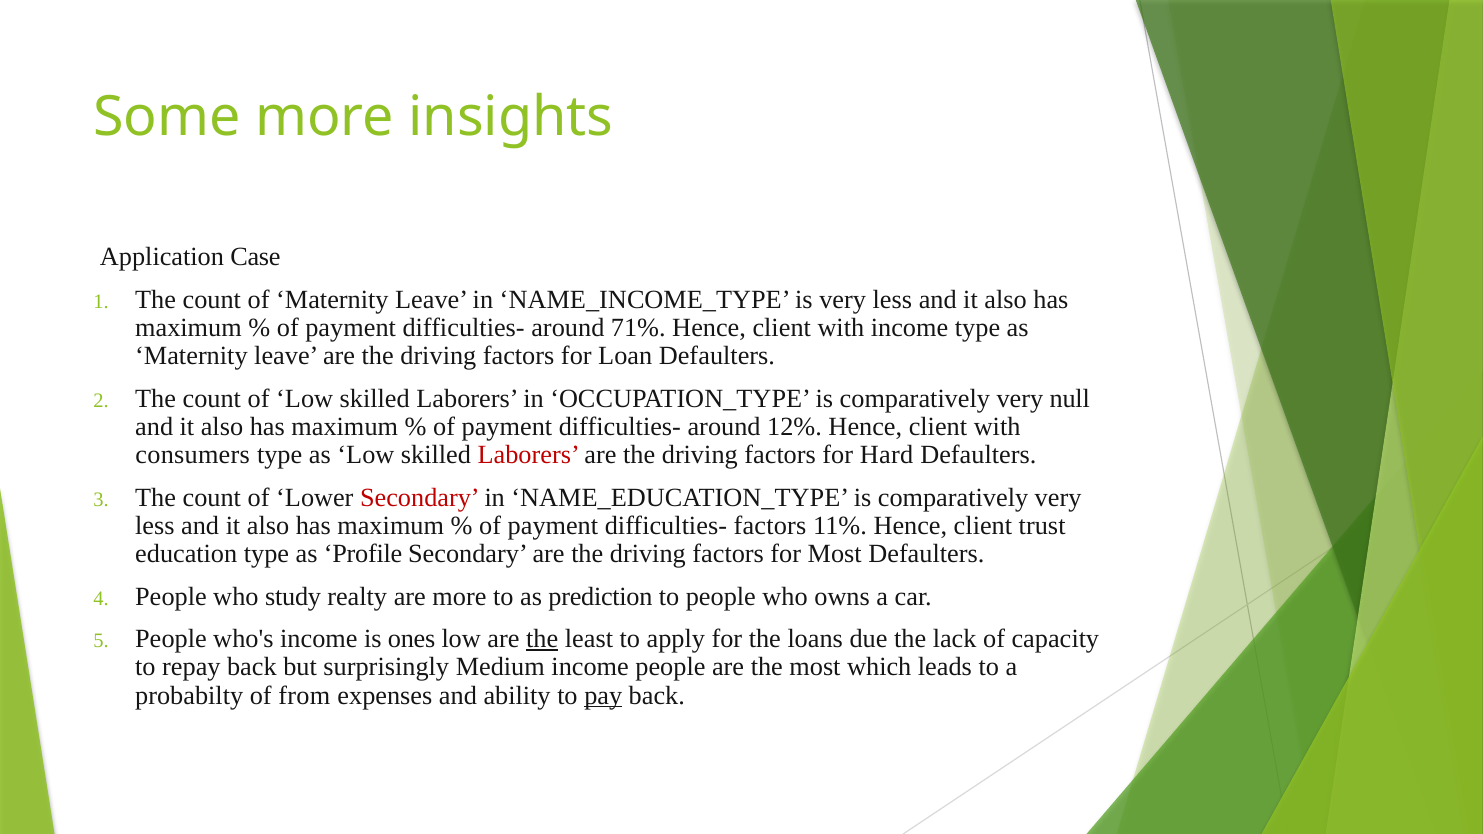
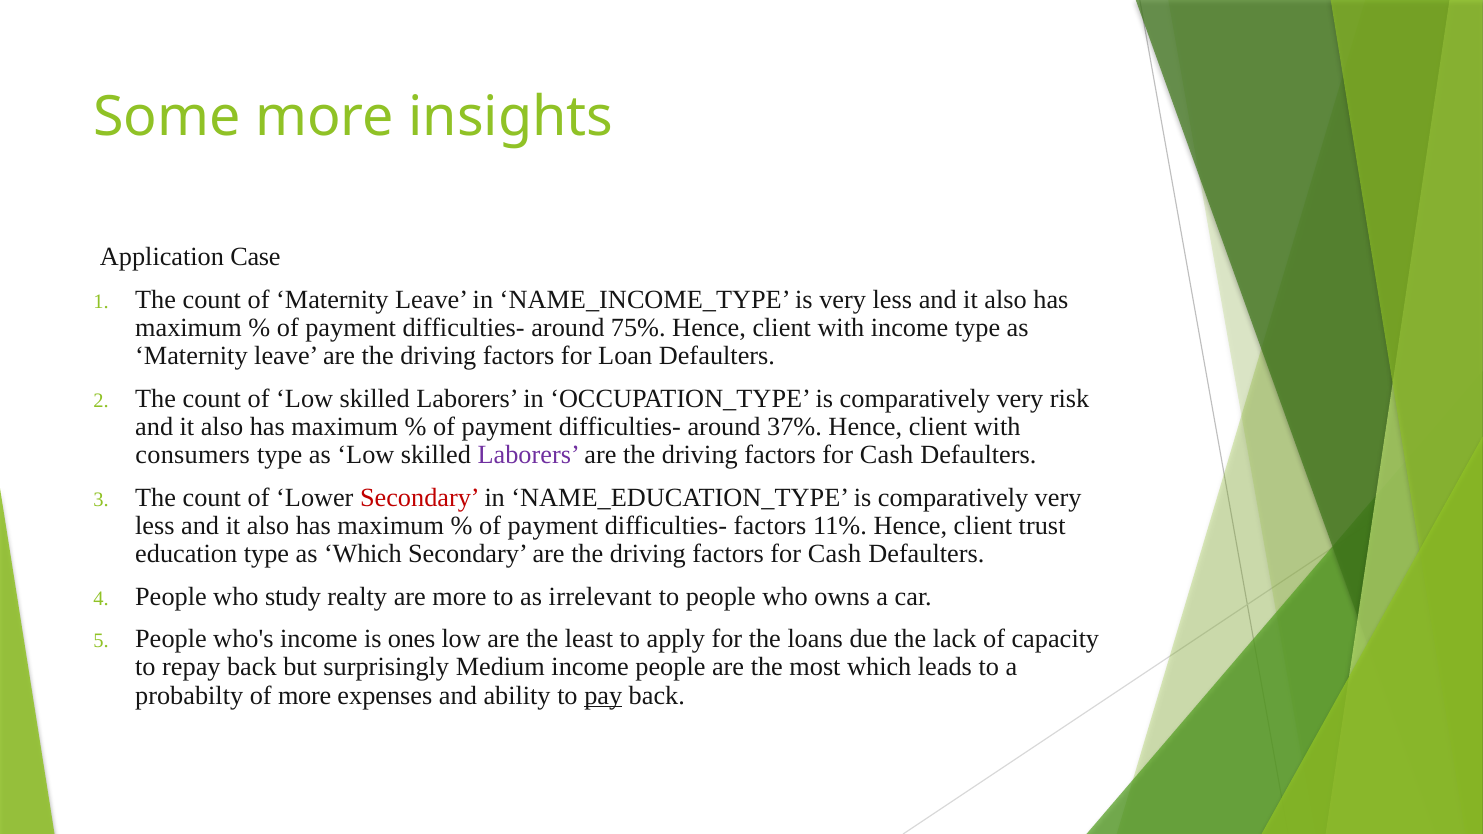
71%: 71% -> 75%
null: null -> risk
12%: 12% -> 37%
Laborers at (529, 455) colour: red -> purple
Hard at (887, 455): Hard -> Cash
as Profile: Profile -> Which
Most at (835, 554): Most -> Cash
prediction: prediction -> irrelevant
the at (542, 639) underline: present -> none
of from: from -> more
